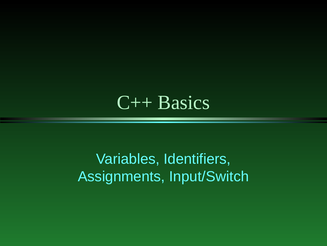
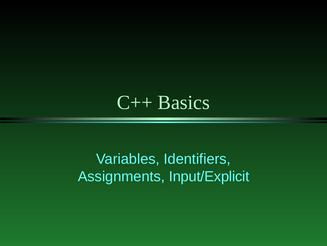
Input/Switch: Input/Switch -> Input/Explicit
